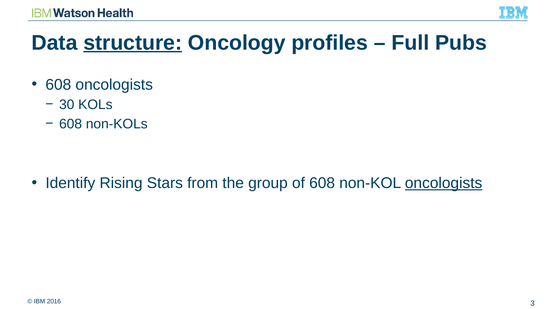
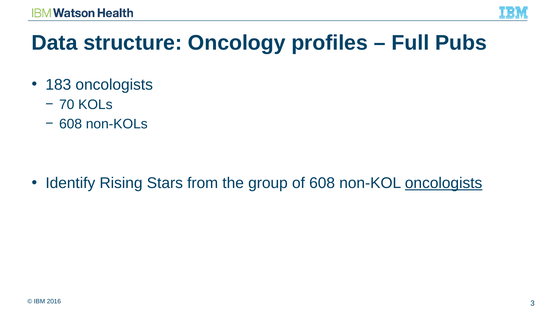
structure underline: present -> none
608 at (58, 85): 608 -> 183
30: 30 -> 70
